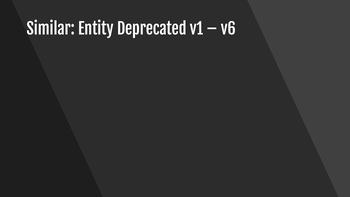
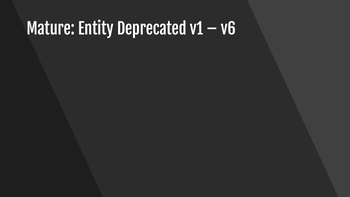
Similar: Similar -> Mature
